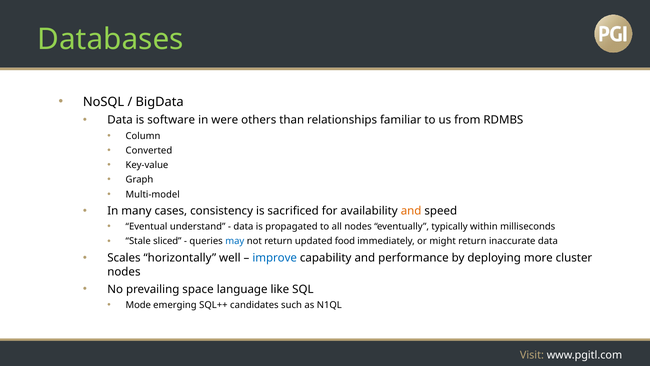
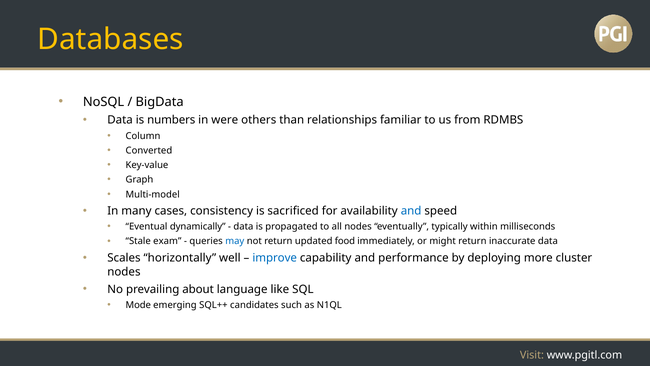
Databases colour: light green -> yellow
software: software -> numbers
and at (411, 211) colour: orange -> blue
understand: understand -> dynamically
sliced: sliced -> exam
space: space -> about
